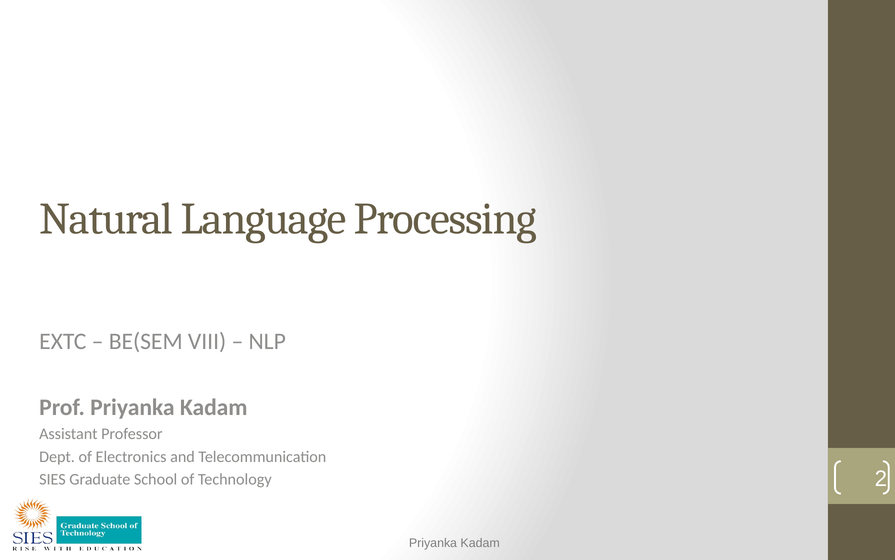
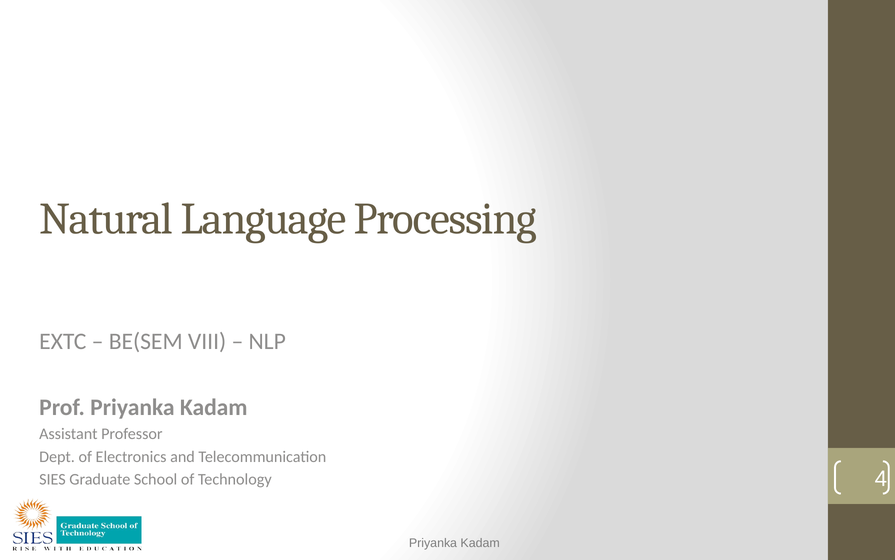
2: 2 -> 4
